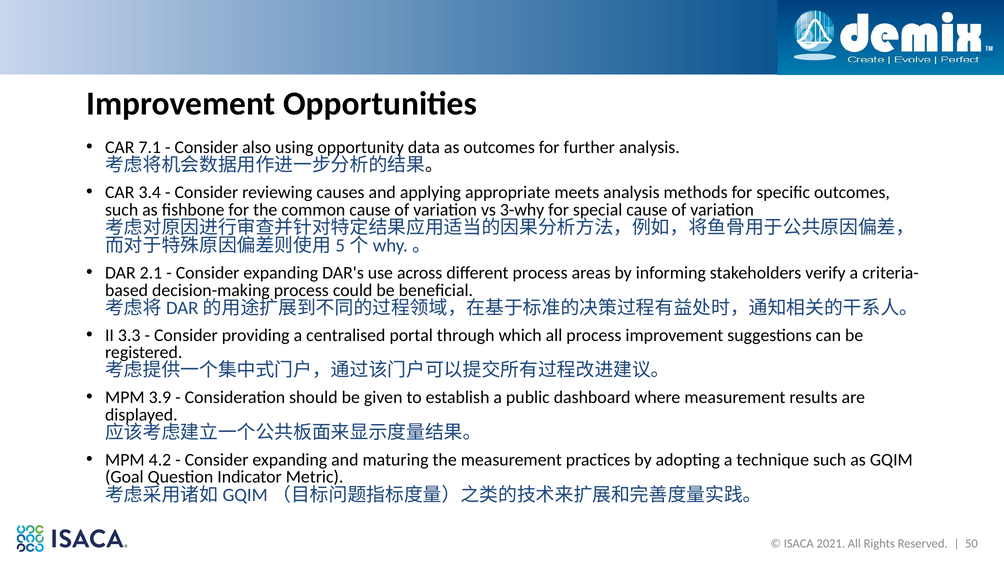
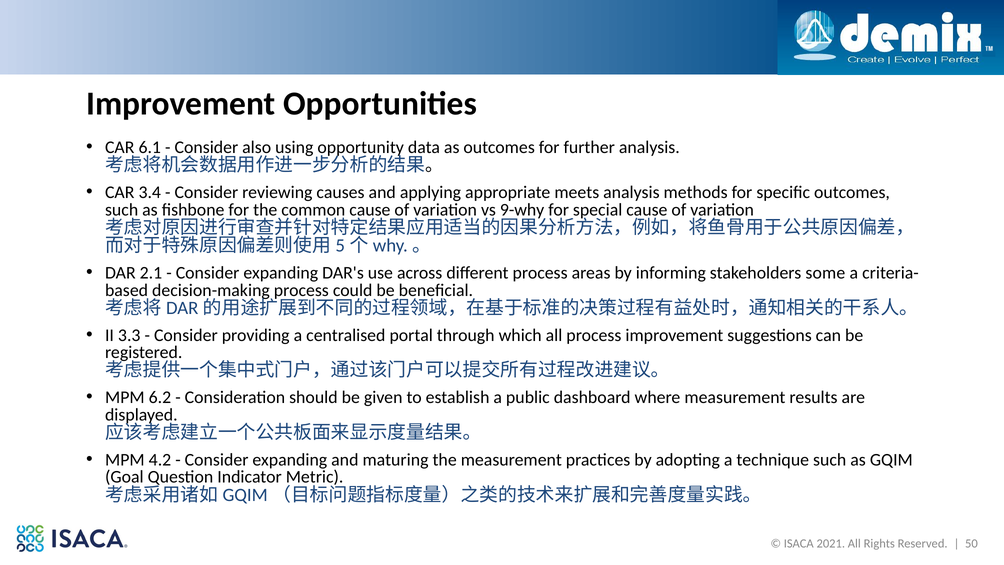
7.1: 7.1 -> 6.1
3-why: 3-why -> 9-why
verify: verify -> some
3.9: 3.9 -> 6.2
